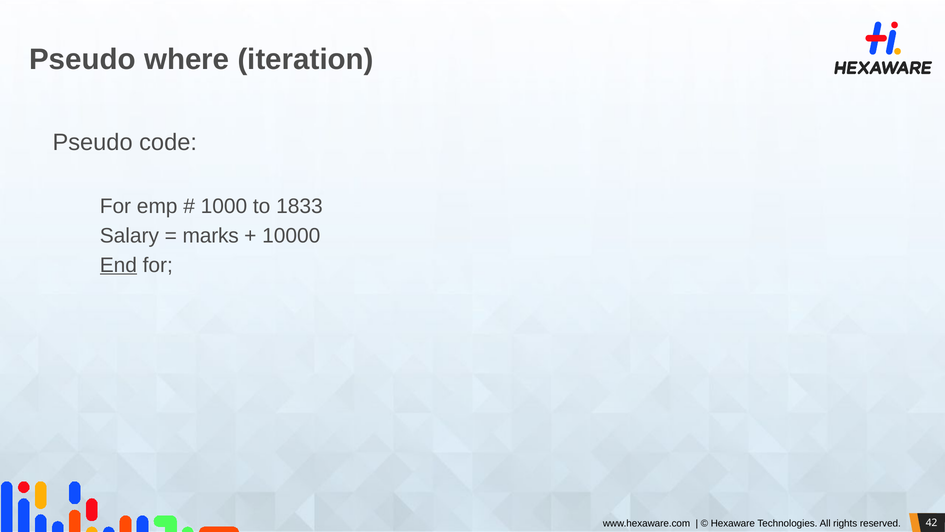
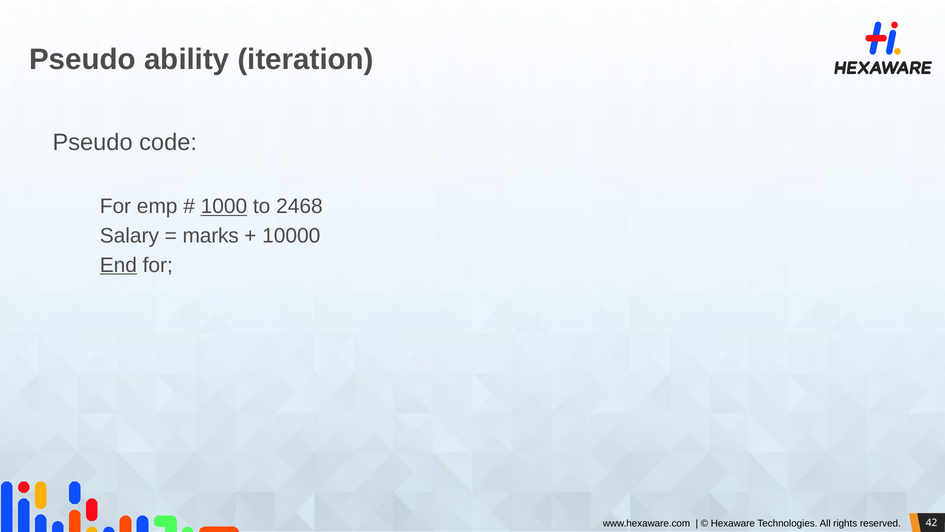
where: where -> ability
1000 underline: none -> present
1833: 1833 -> 2468
